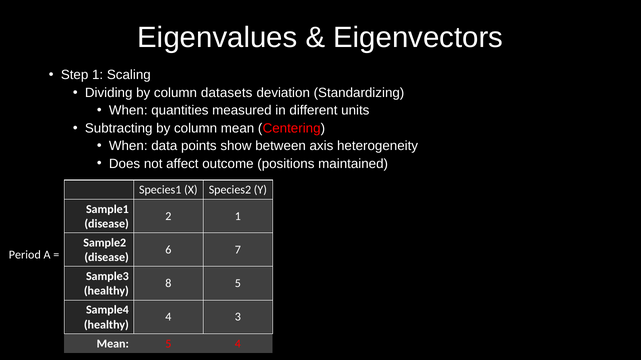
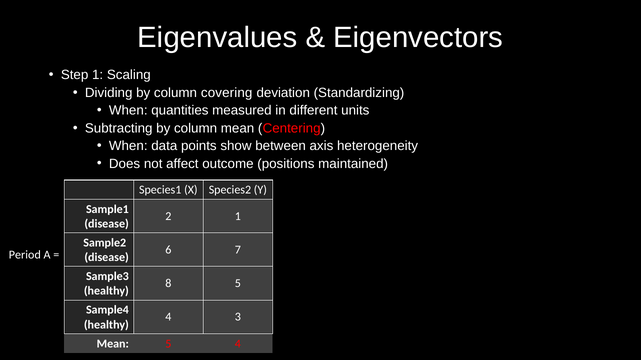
datasets: datasets -> covering
